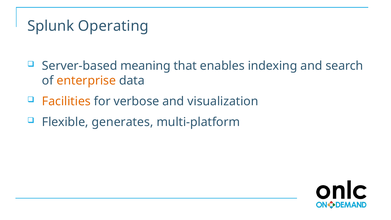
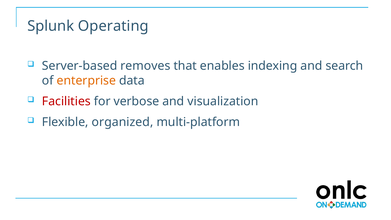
meaning: meaning -> removes
Facilities colour: orange -> red
generates: generates -> organized
